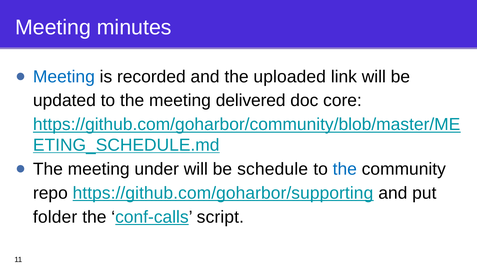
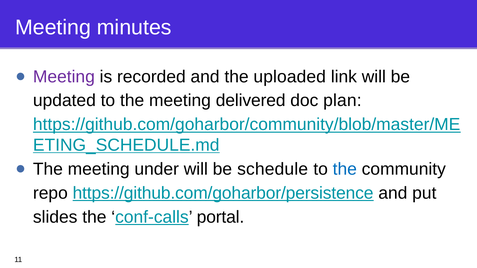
Meeting at (64, 77) colour: blue -> purple
core: core -> plan
https://github.com/goharbor/supporting: https://github.com/goharbor/supporting -> https://github.com/goharbor/persistence
folder: folder -> slides
script: script -> portal
